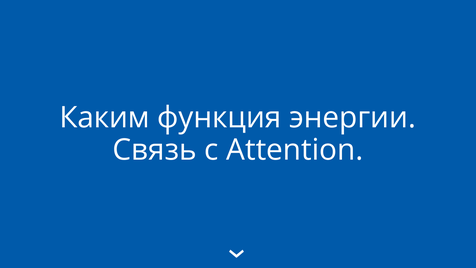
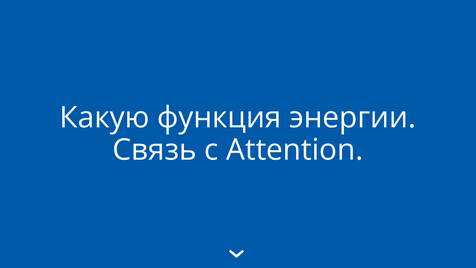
Каким: Каким -> Какую
